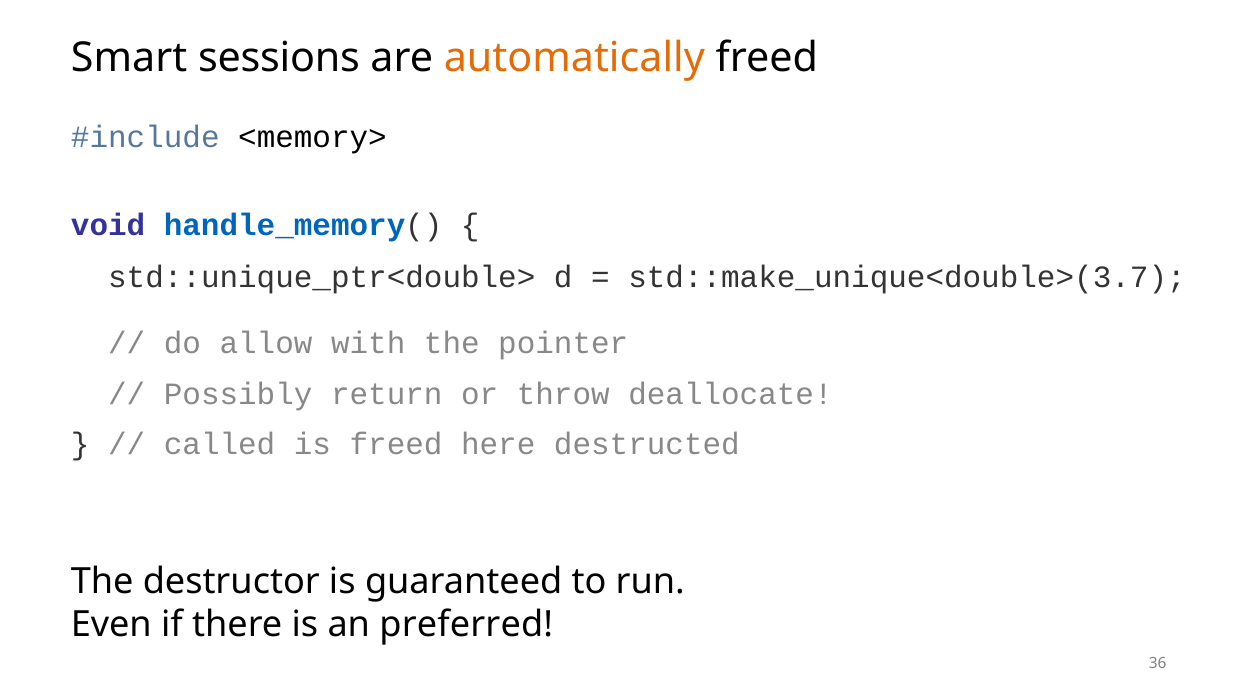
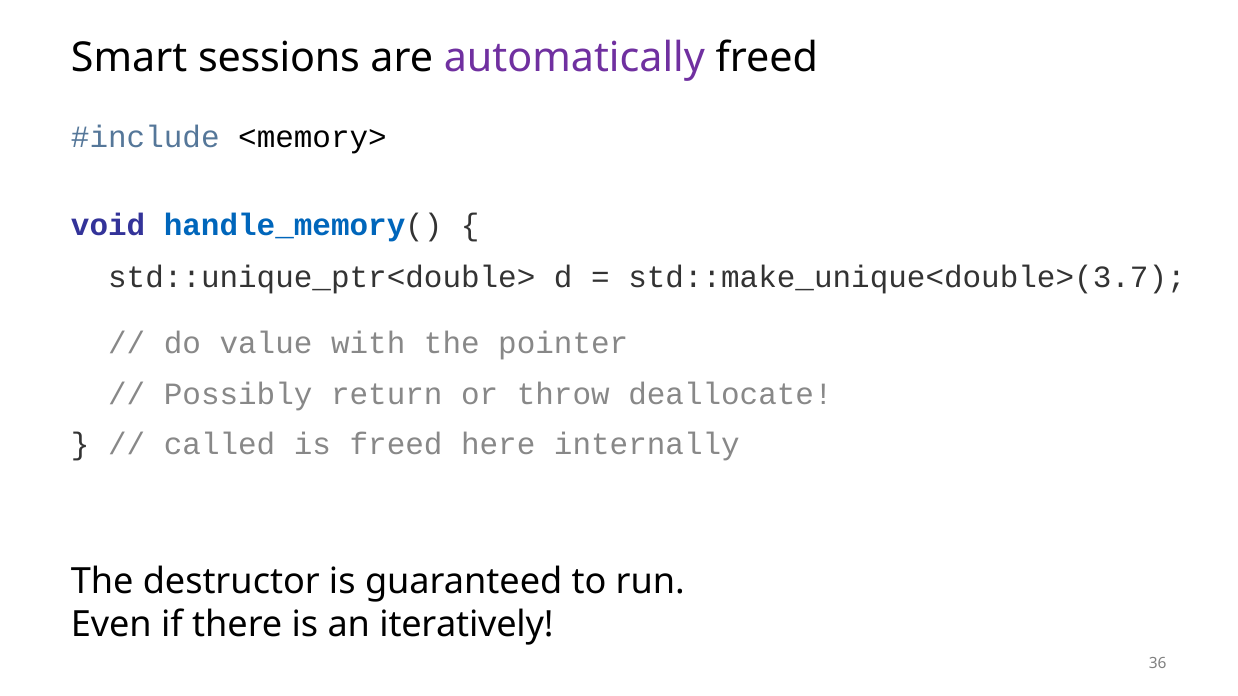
automatically colour: orange -> purple
allow: allow -> value
destructed: destructed -> internally
preferred: preferred -> iteratively
